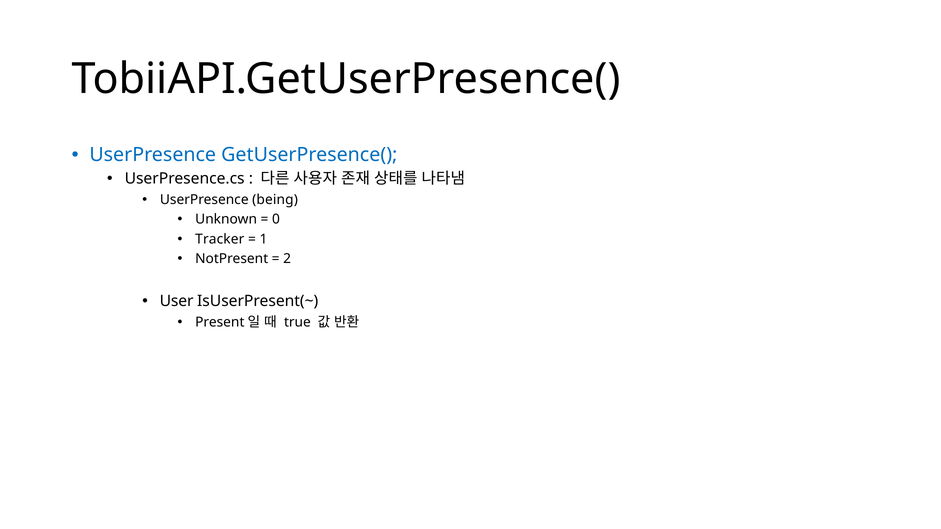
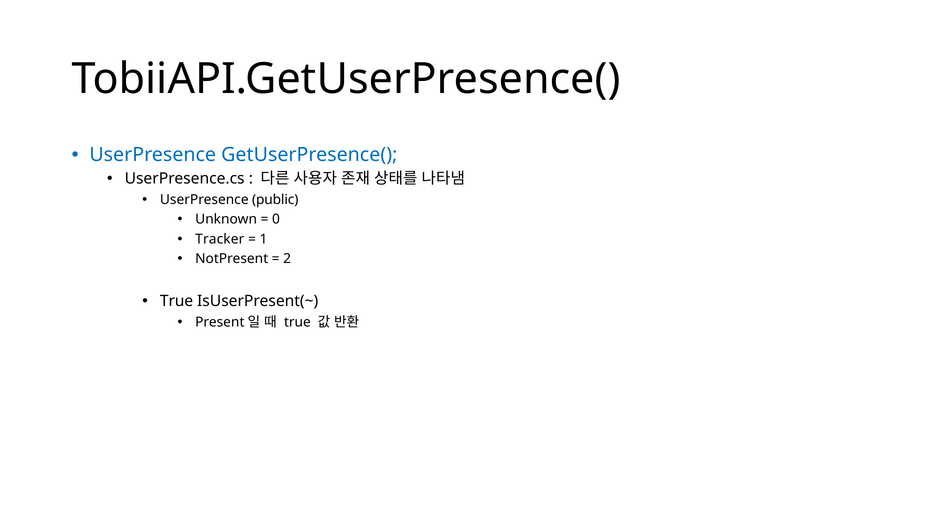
being: being -> public
User at (177, 301): User -> True
